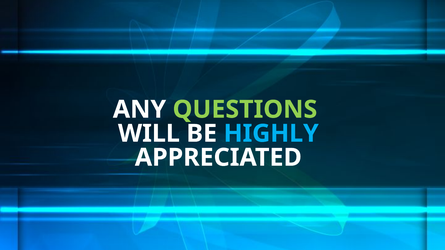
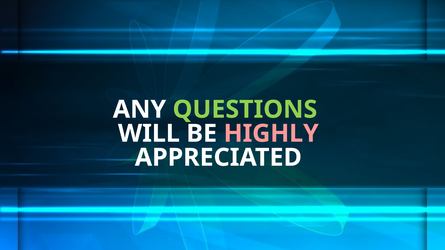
HIGHLY colour: light blue -> pink
